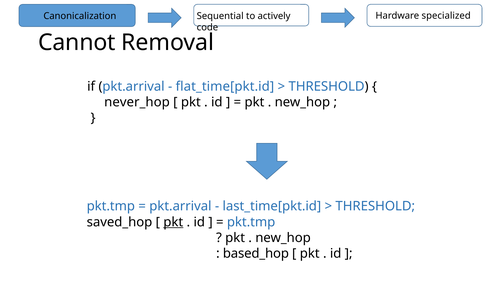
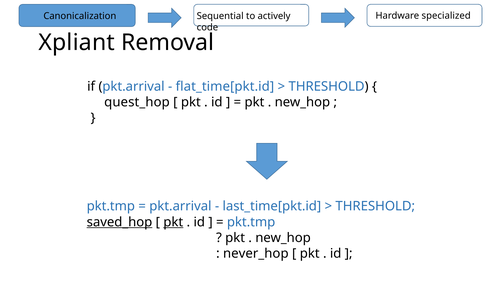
Cannot: Cannot -> Xpliant
never_hop: never_hop -> quest_hop
saved_hop underline: none -> present
based_hop: based_hop -> never_hop
